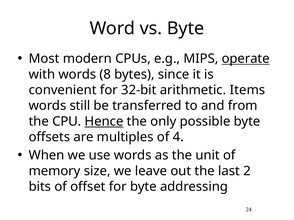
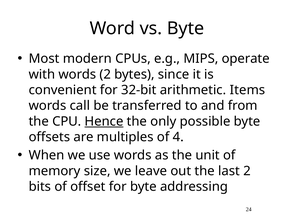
operate underline: present -> none
words 8: 8 -> 2
still: still -> call
